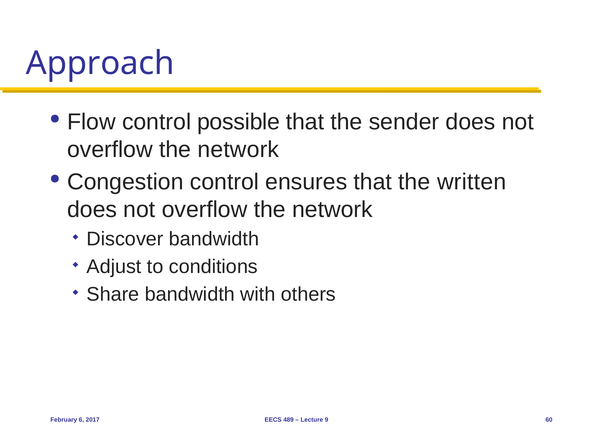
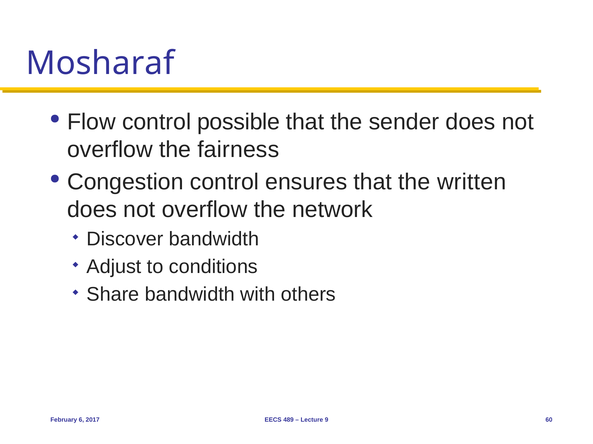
Approach: Approach -> Mosharaf
network at (238, 150): network -> fairness
